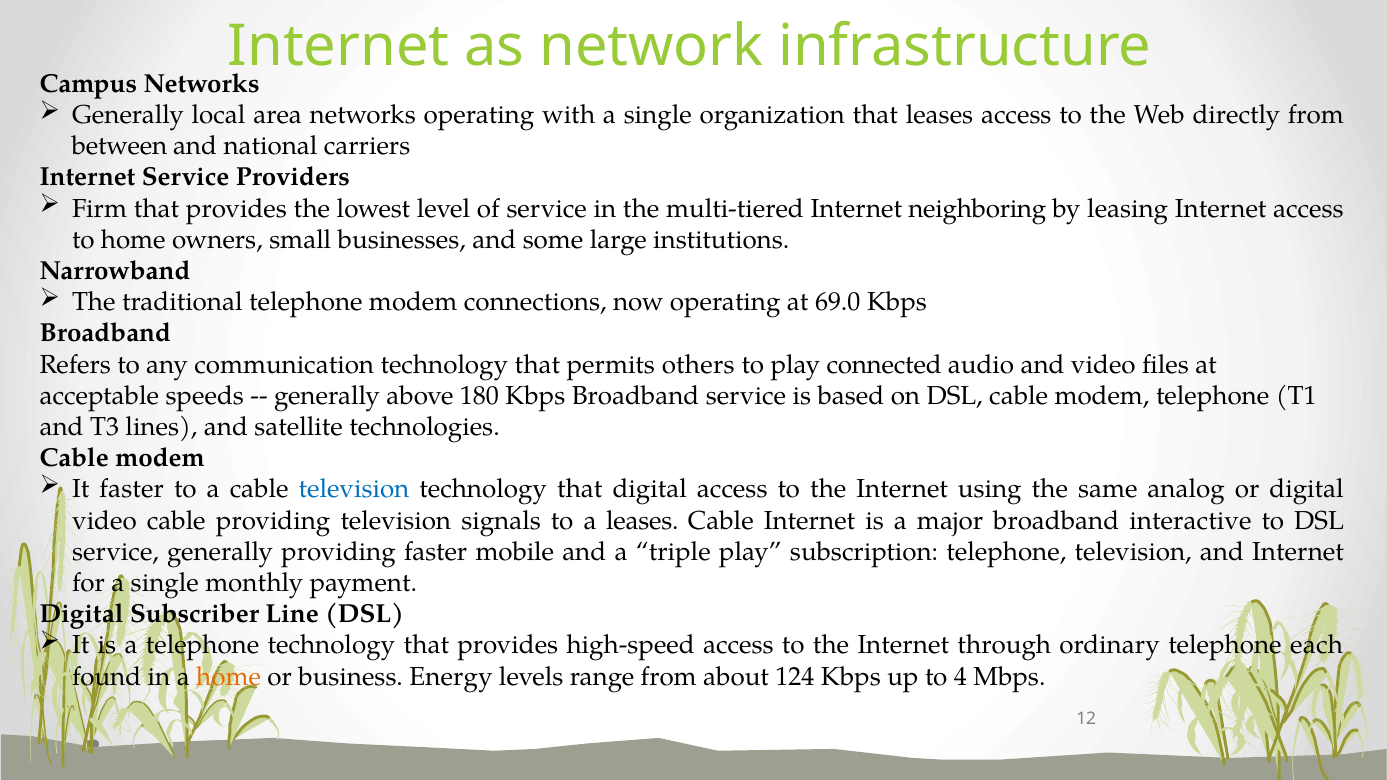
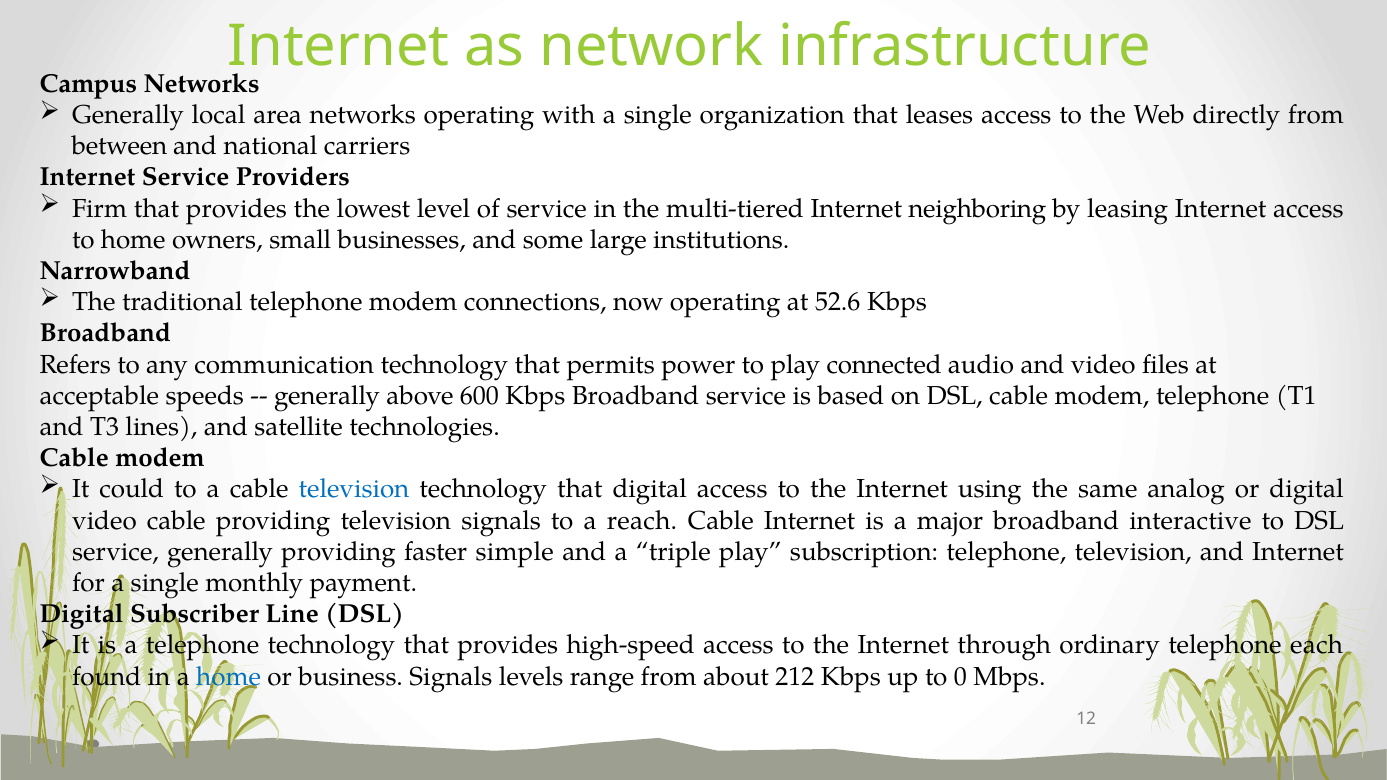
69.0: 69.0 -> 52.6
others: others -> power
180: 180 -> 600
It faster: faster -> could
a leases: leases -> reach
mobile: mobile -> simple
home at (229, 677) colour: orange -> blue
business Energy: Energy -> Signals
124: 124 -> 212
4: 4 -> 0
